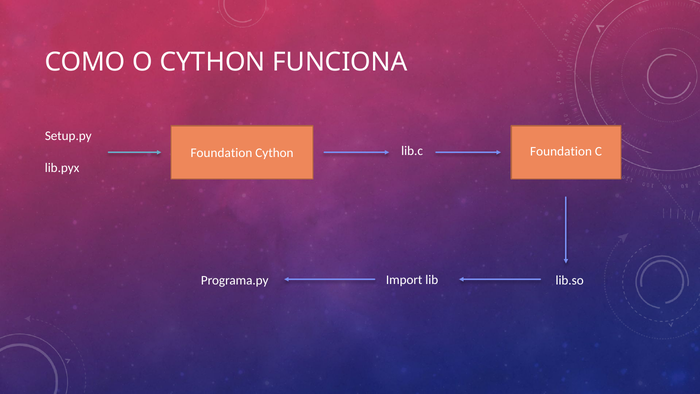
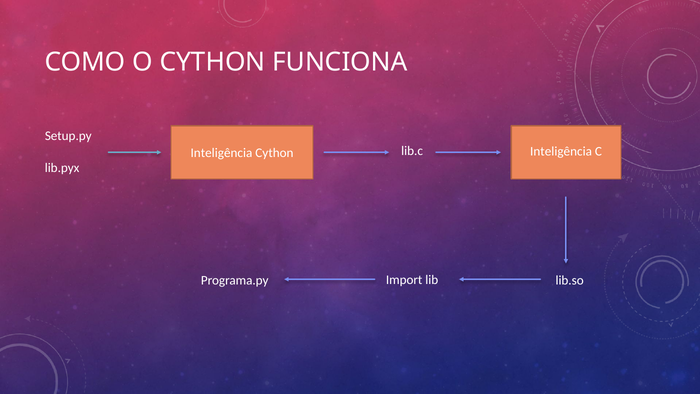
Foundation at (221, 153): Foundation -> Inteligência
Cython Foundation: Foundation -> Inteligência
